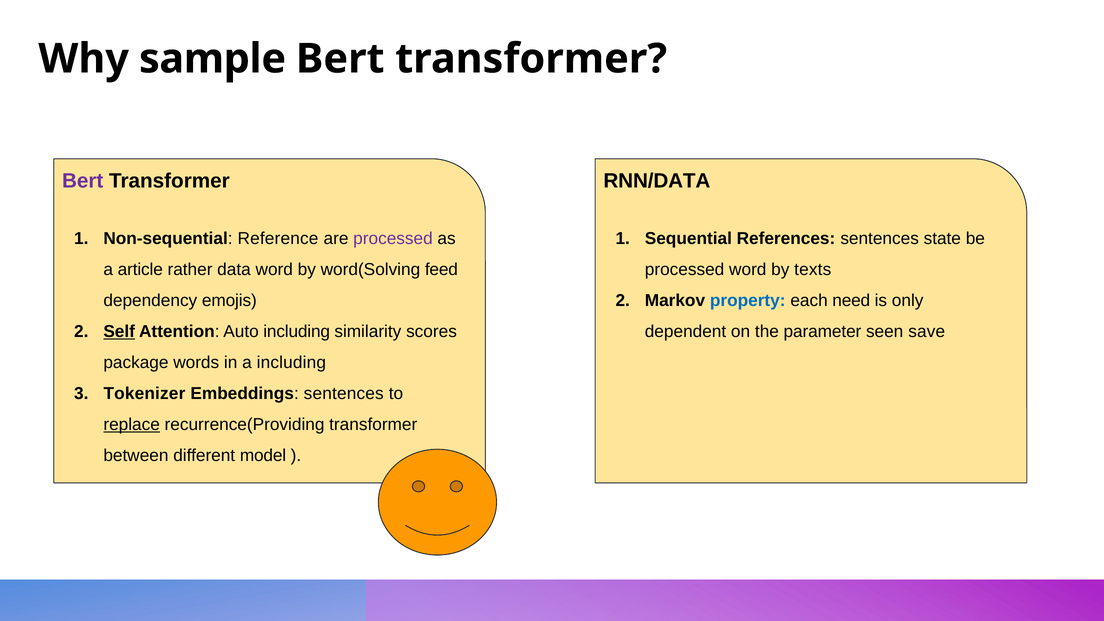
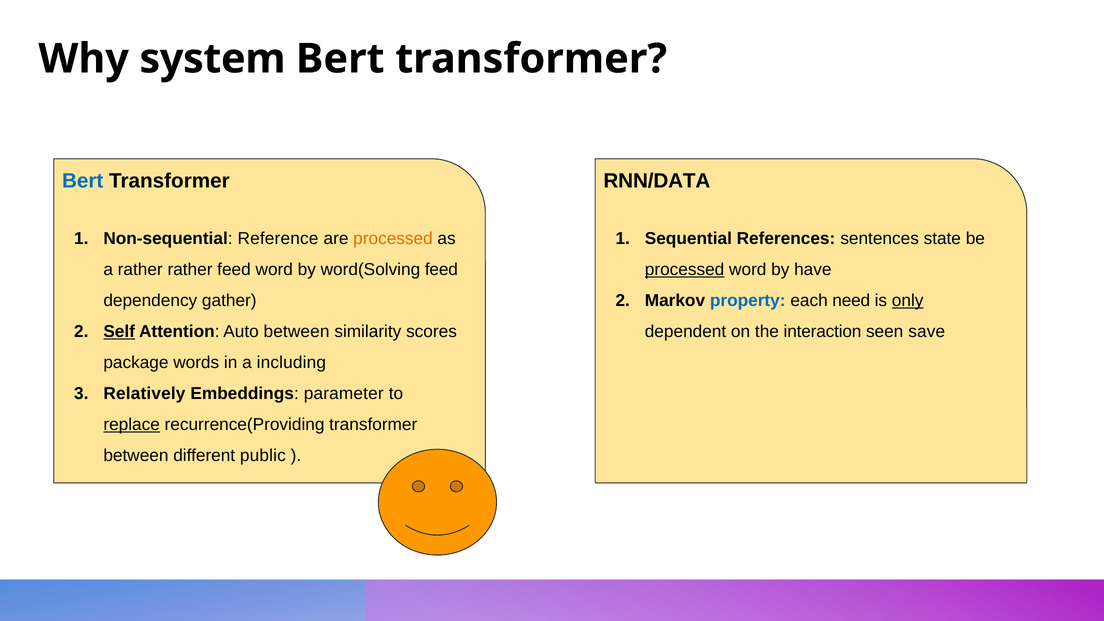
sample: sample -> system
Bert at (83, 181) colour: purple -> blue
processed at (393, 239) colour: purple -> orange
a article: article -> rather
rather data: data -> feed
processed at (685, 270) underline: none -> present
texts: texts -> have
emojis: emojis -> gather
only underline: none -> present
Auto including: including -> between
parameter: parameter -> interaction
Tokenizer: Tokenizer -> Relatively
Embeddings sentences: sentences -> parameter
model: model -> public
